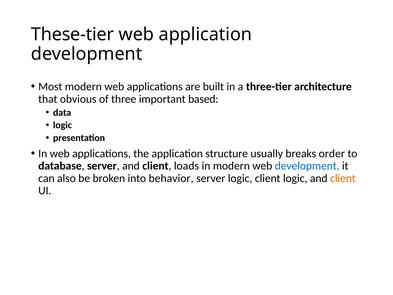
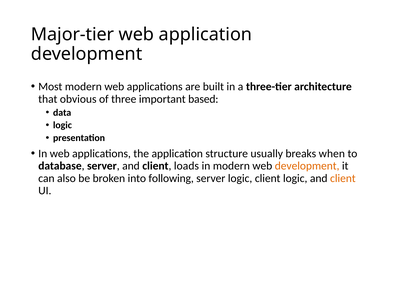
These-tier: These-tier -> Major-tier
order: order -> when
development at (307, 166) colour: blue -> orange
behavior: behavior -> following
